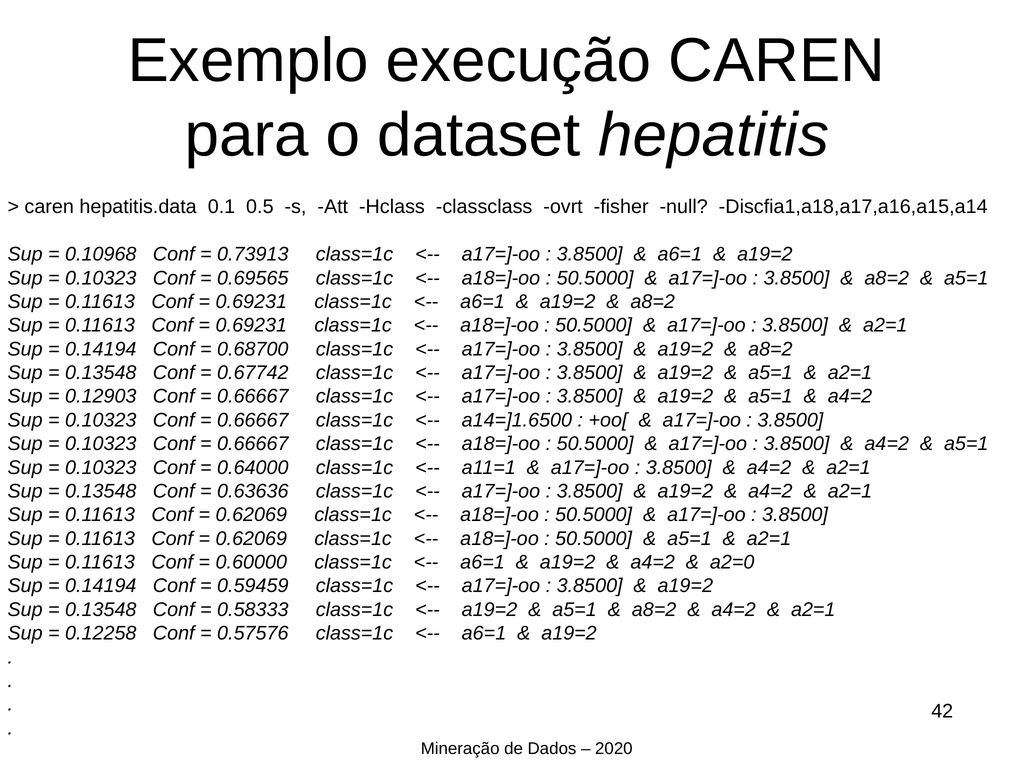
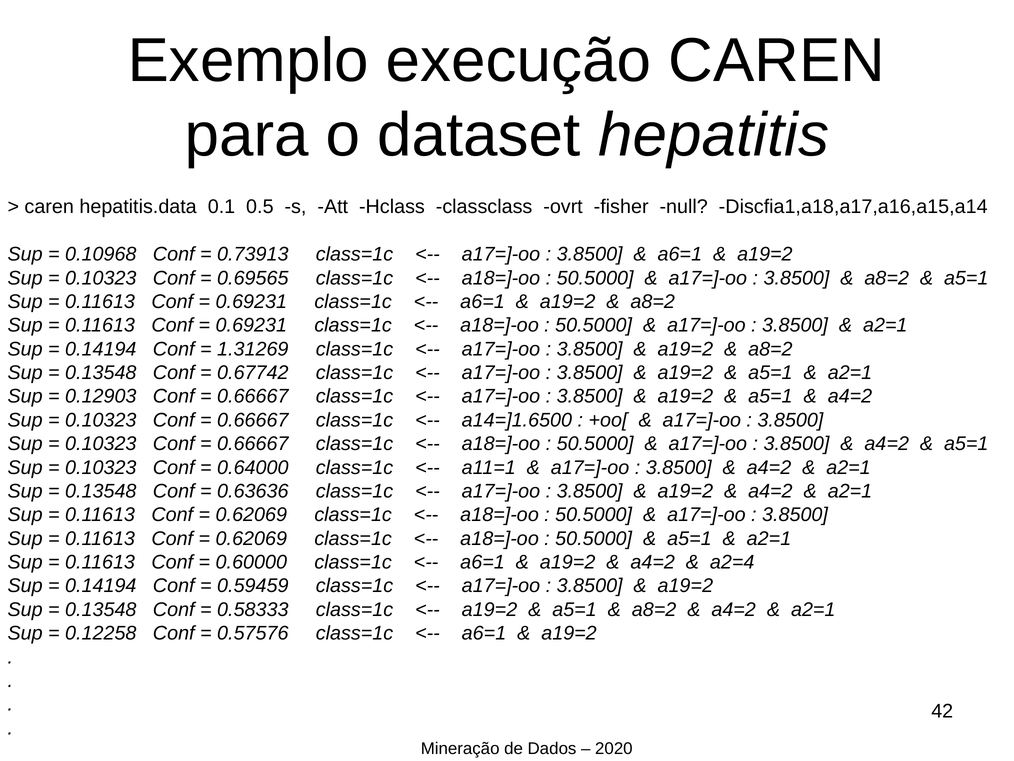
0.68700: 0.68700 -> 1.31269
a2=0: a2=0 -> a2=4
